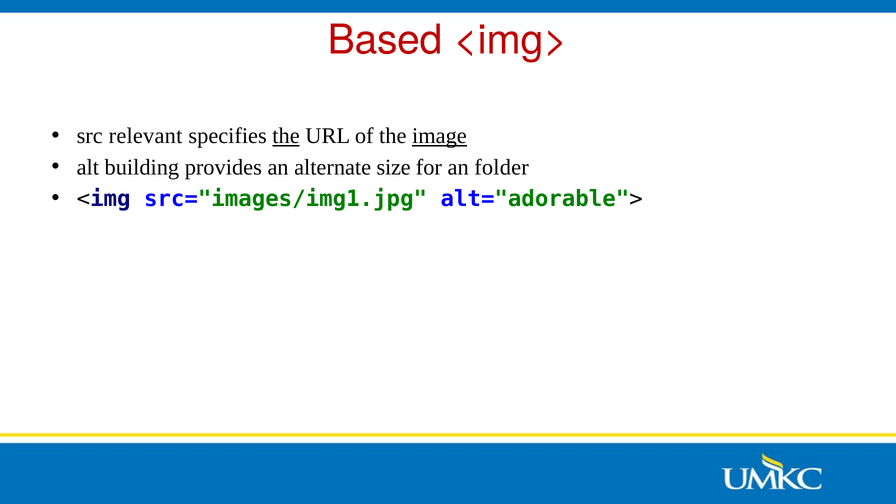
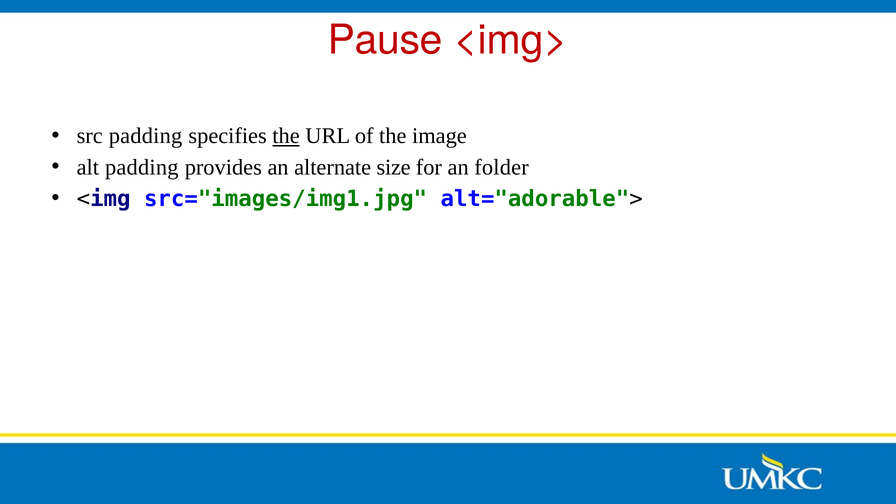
Based: Based -> Pause
src relevant: relevant -> padding
image underline: present -> none
alt building: building -> padding
